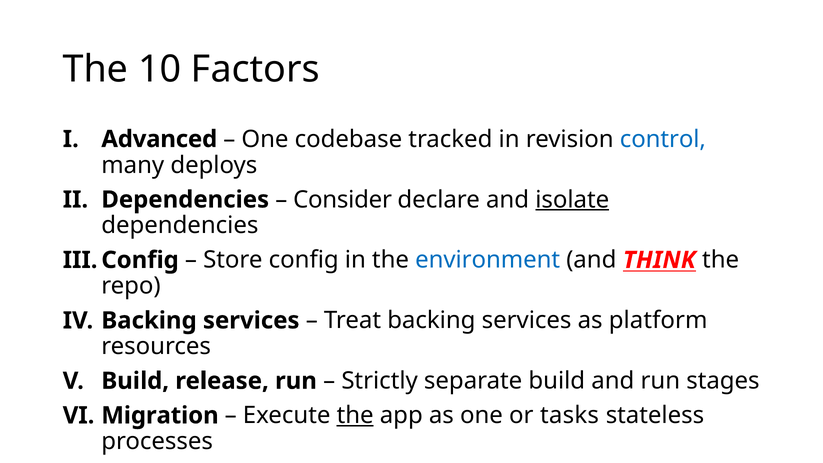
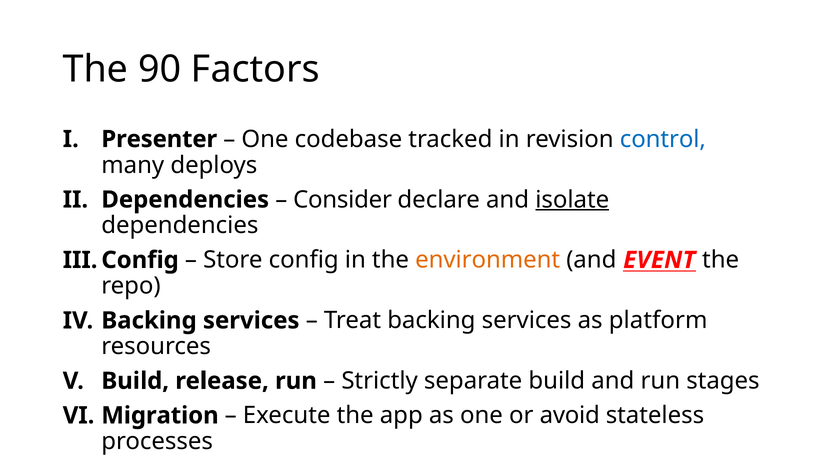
10: 10 -> 90
Advanced: Advanced -> Presenter
environment colour: blue -> orange
THINK: THINK -> EVENT
the at (355, 415) underline: present -> none
tasks: tasks -> avoid
